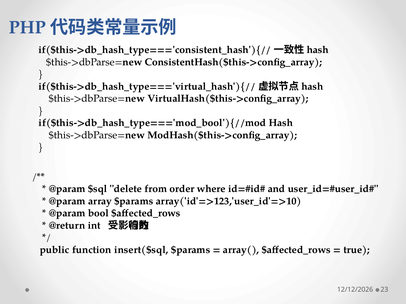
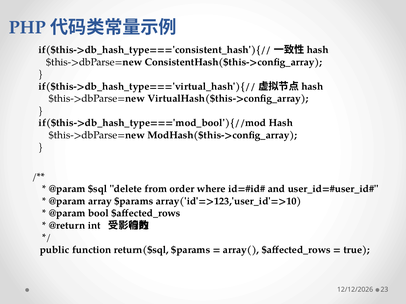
insert($sql: insert($sql -> return($sql
